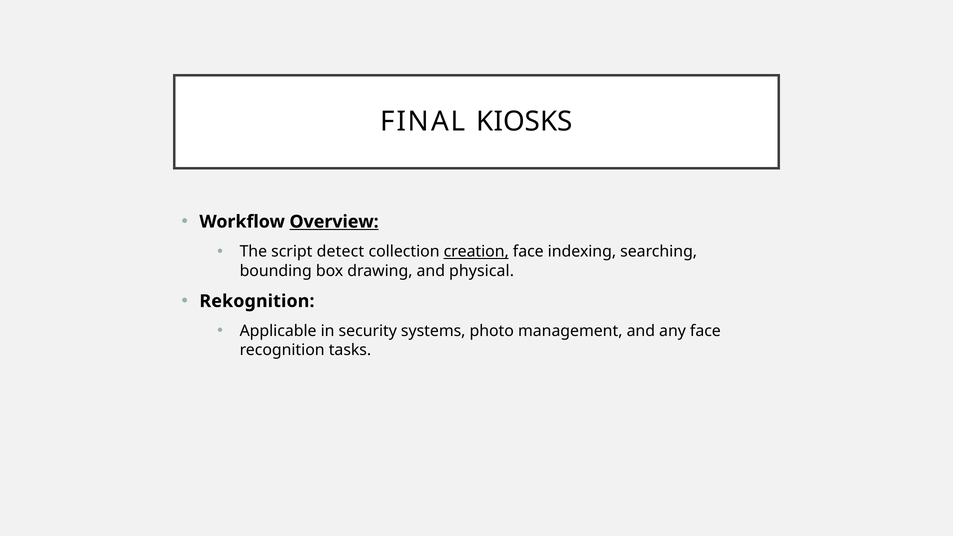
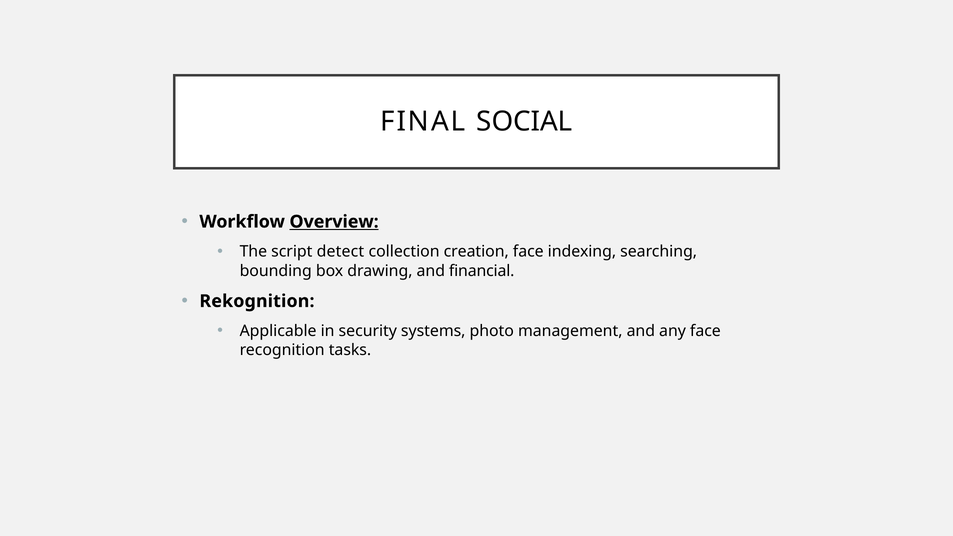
KIOSKS: KIOSKS -> SOCIAL
creation underline: present -> none
physical: physical -> financial
